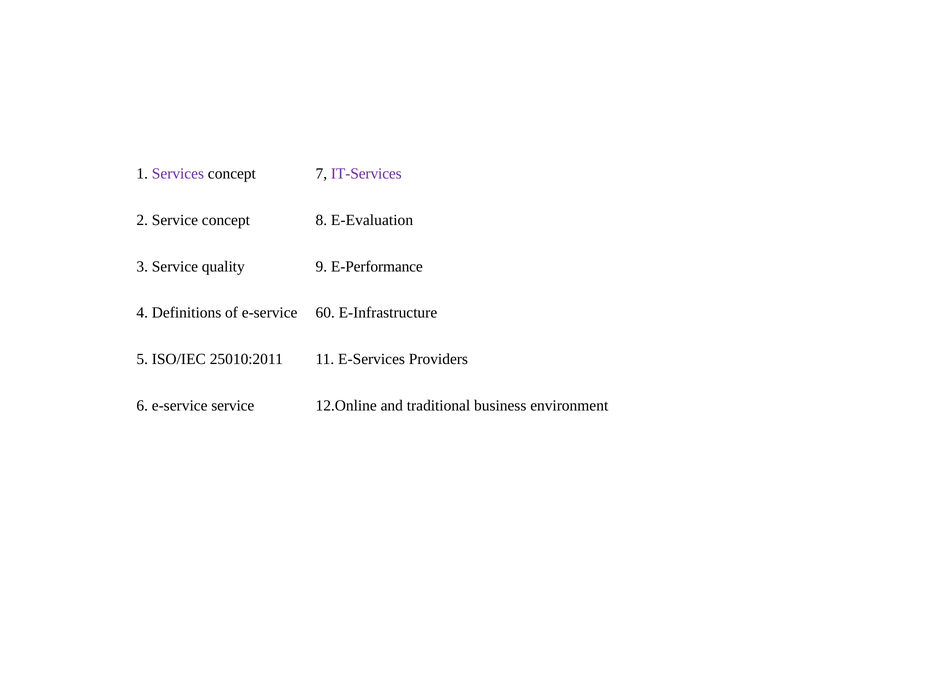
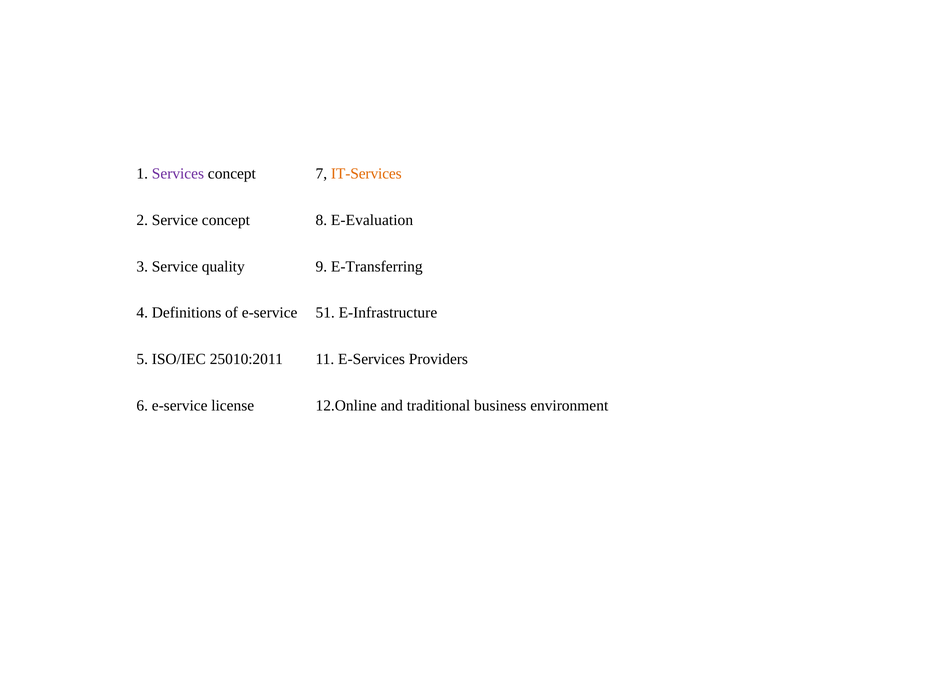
IT-Services colour: purple -> orange
E-Performance: E-Performance -> E-Transferring
60: 60 -> 51
e-service service: service -> license
